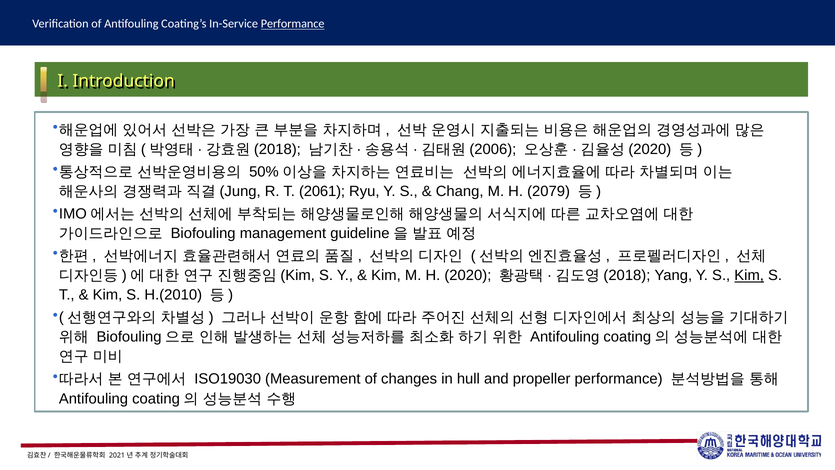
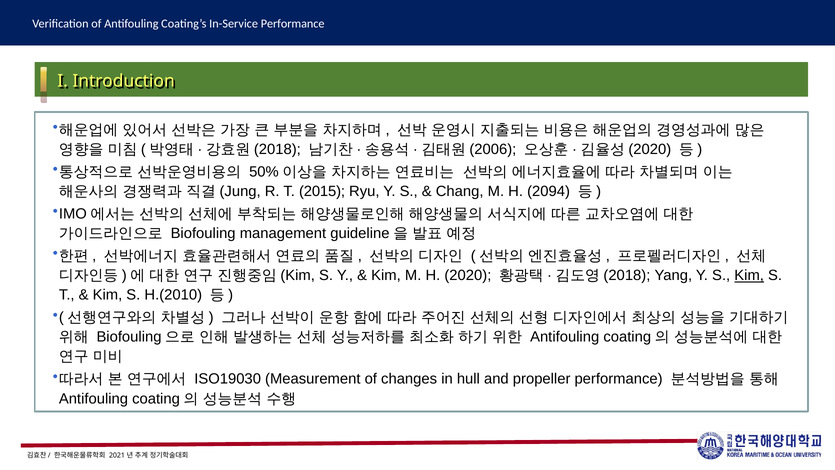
Performance at (293, 24) underline: present -> none
2061: 2061 -> 2015
2079: 2079 -> 2094
